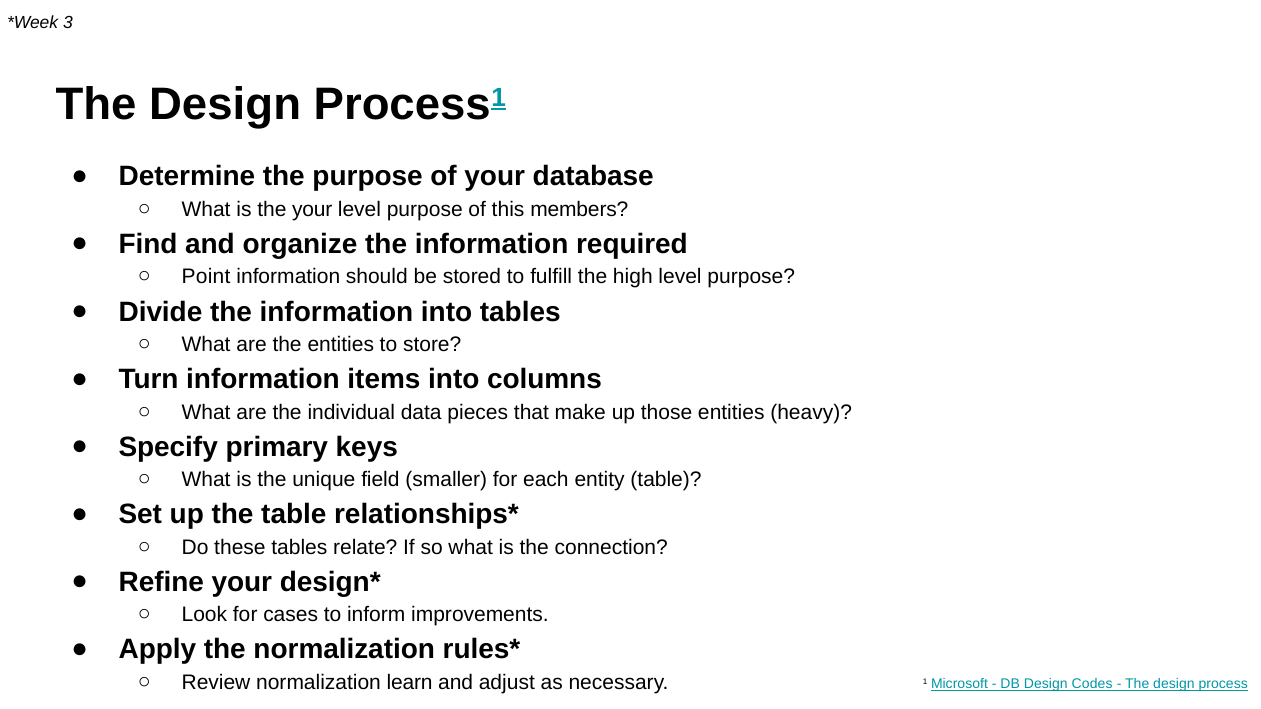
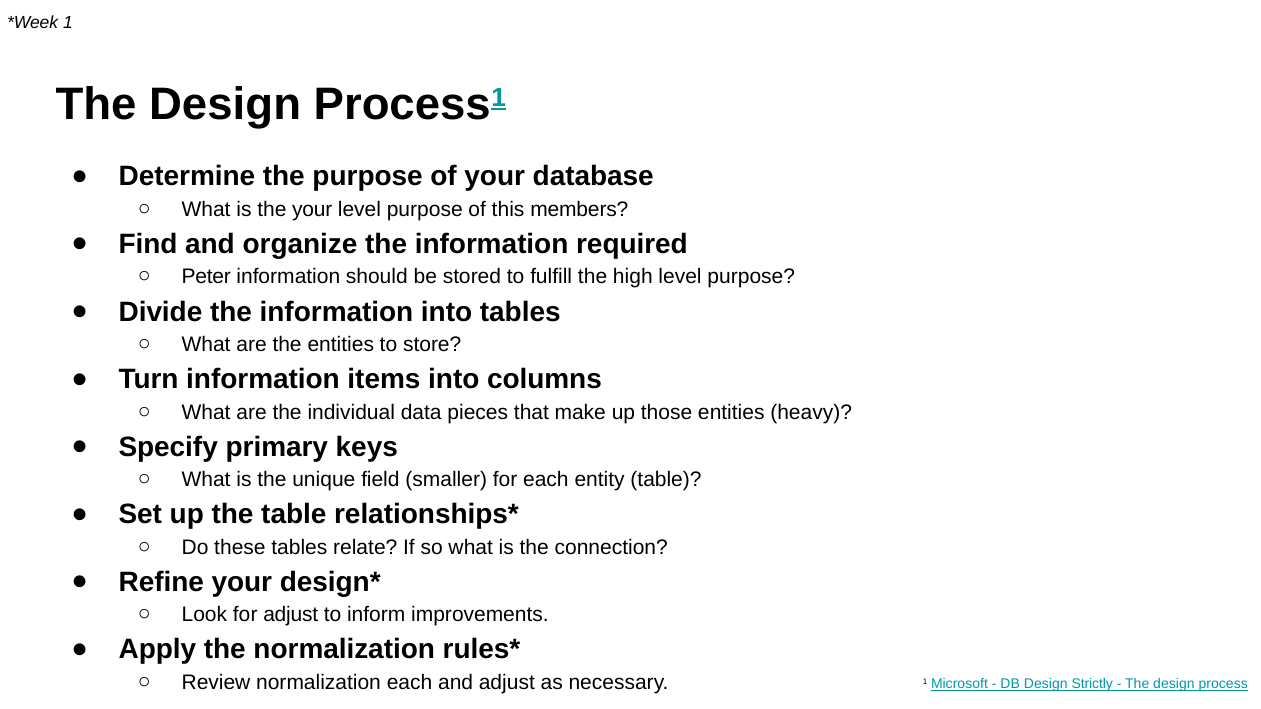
3 at (68, 23): 3 -> 1
Point: Point -> Peter
for cases: cases -> adjust
normalization learn: learn -> each
Codes: Codes -> Strictly
